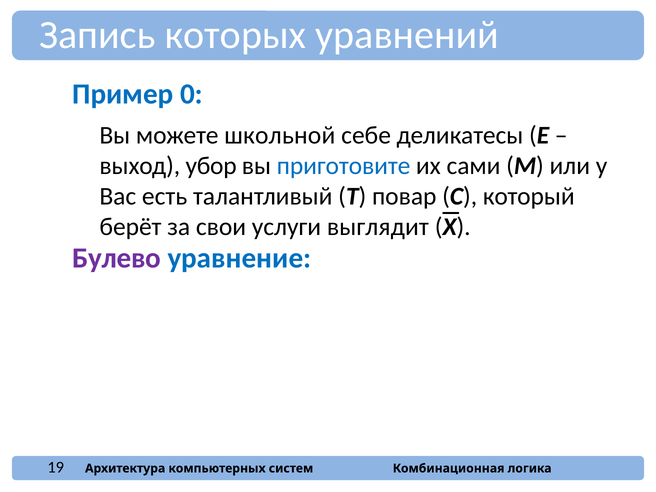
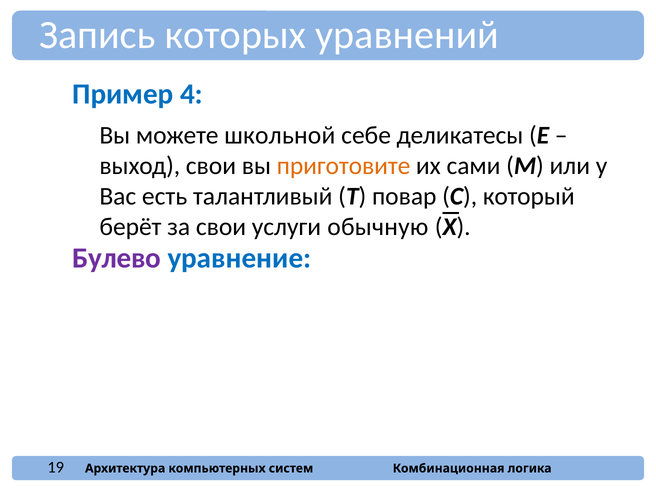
0: 0 -> 4
выход убор: убор -> свои
приготовите colour: blue -> orange
выглядит: выглядит -> обычную
